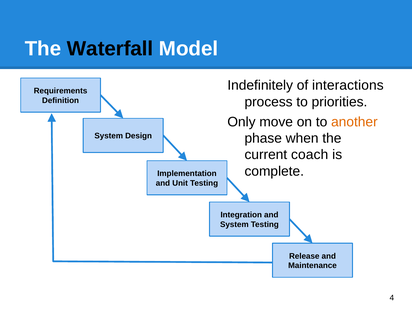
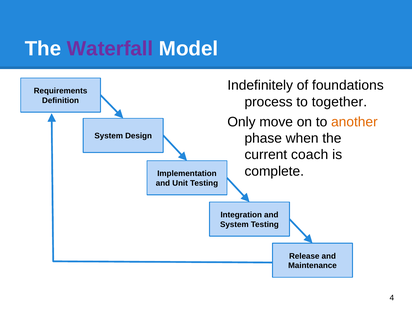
Waterfall colour: black -> purple
interactions: interactions -> foundations
priorities: priorities -> together
